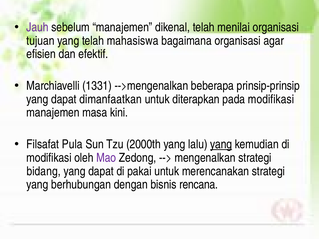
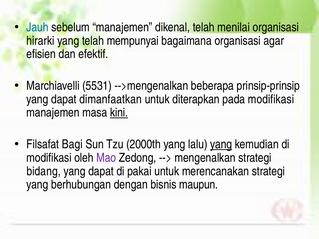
Jauh colour: purple -> blue
tujuan: tujuan -> hirarki
mahasiswa: mahasiswa -> mempunyai
1331: 1331 -> 5531
kini underline: none -> present
Pula: Pula -> Bagi
rencana: rencana -> maupun
